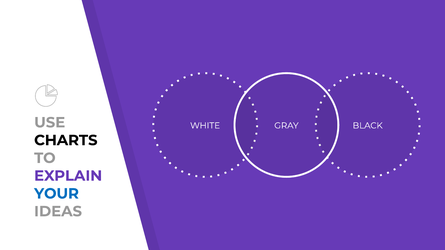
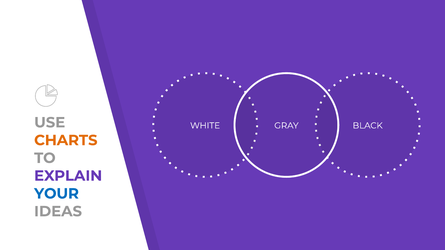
CHARTS colour: black -> orange
